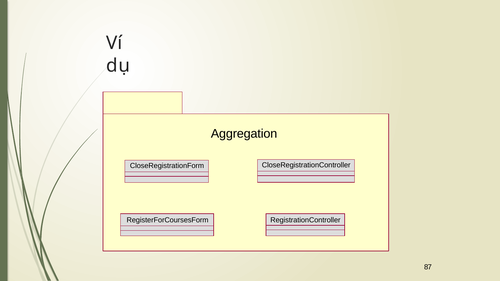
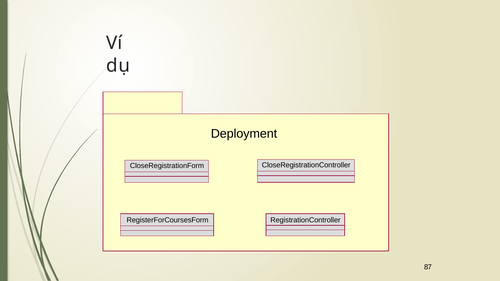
Aggregation: Aggregation -> Deployment
